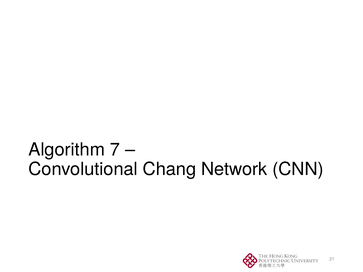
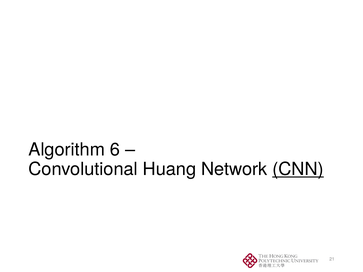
7: 7 -> 6
Chang: Chang -> Huang
CNN underline: none -> present
